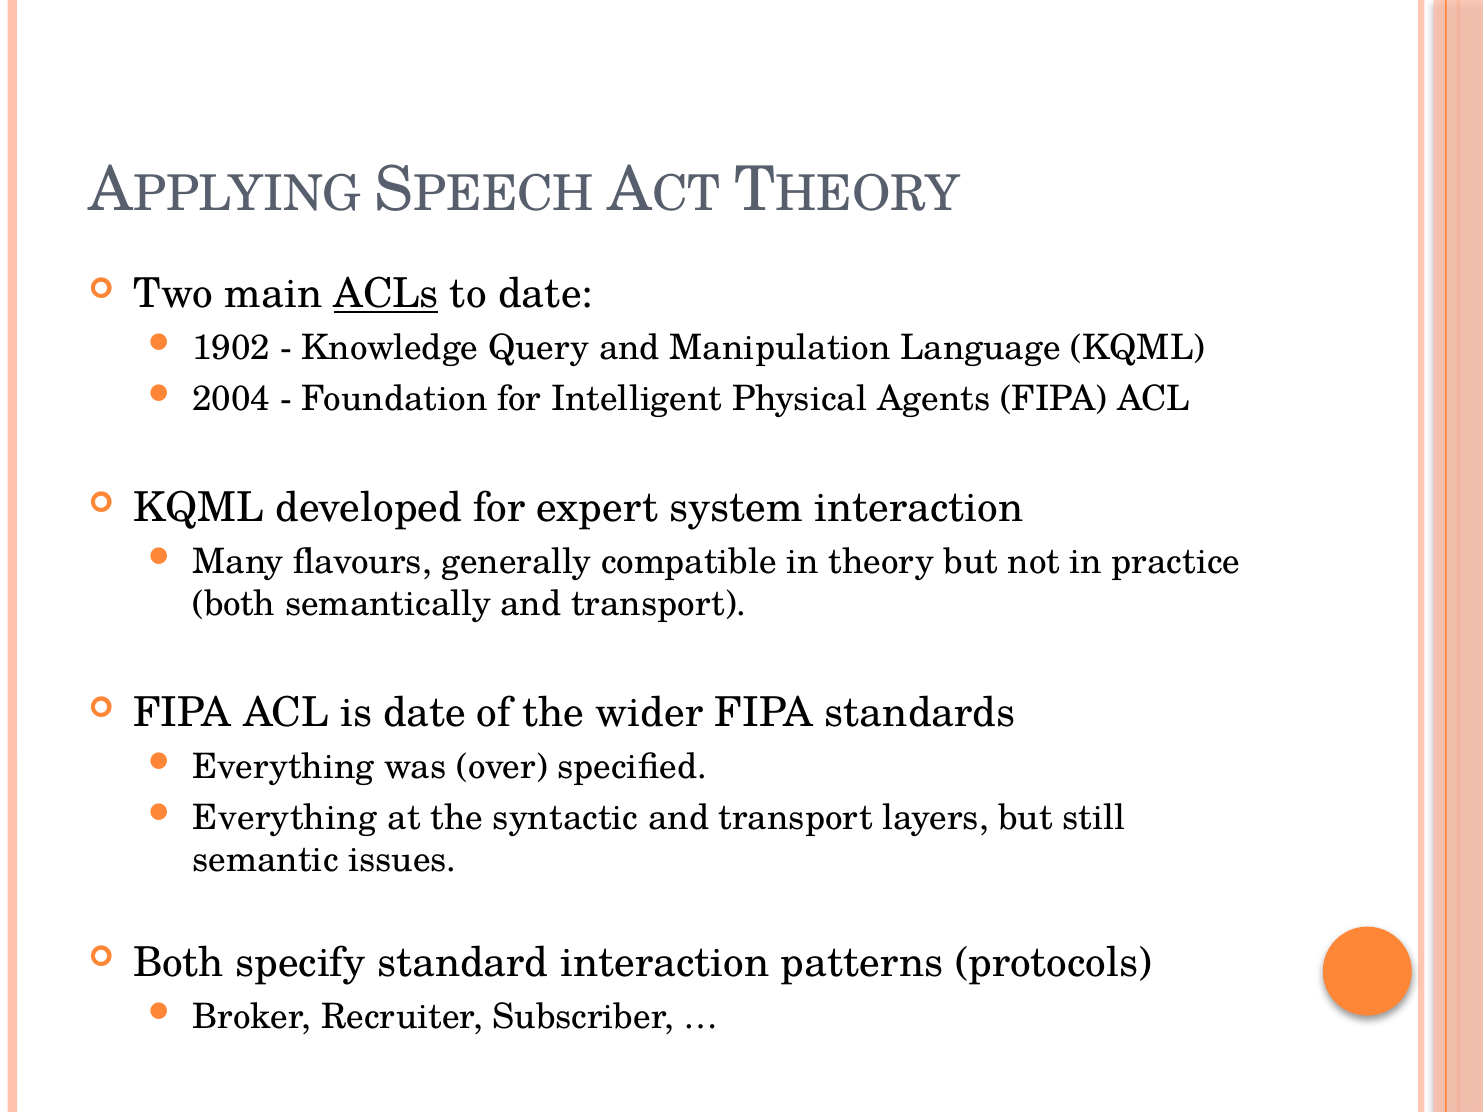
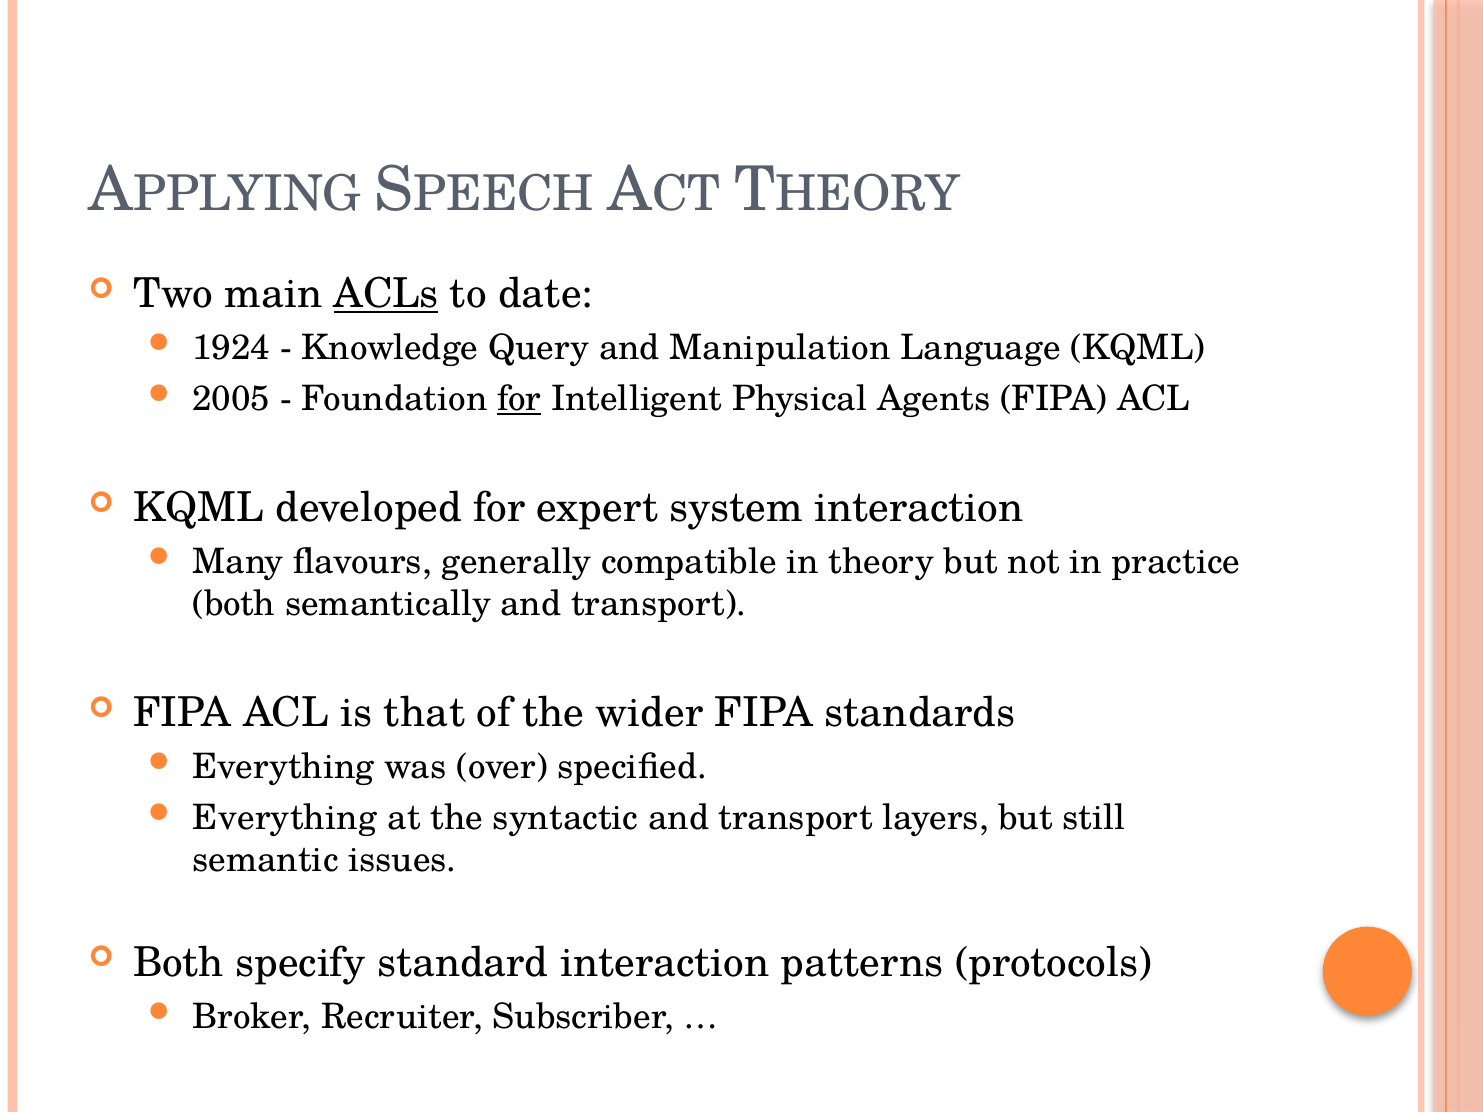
1902: 1902 -> 1924
2004: 2004 -> 2005
for at (519, 399) underline: none -> present
is date: date -> that
